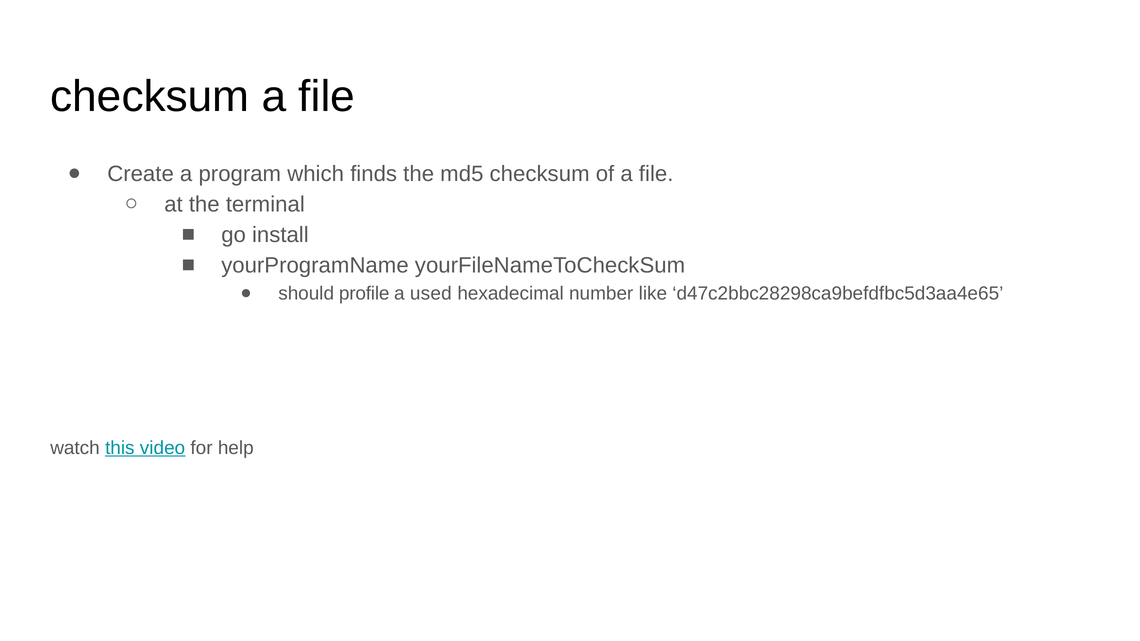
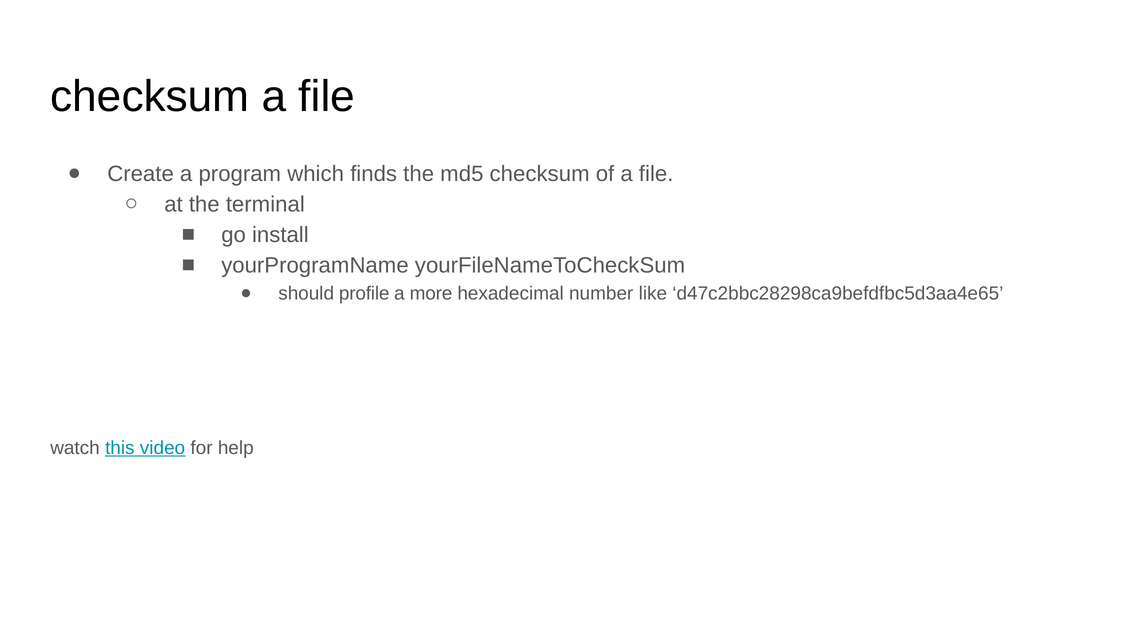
used: used -> more
